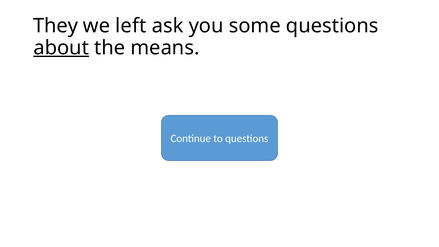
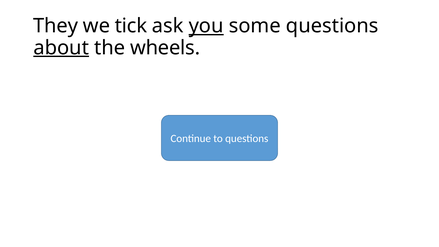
left: left -> tick
you underline: none -> present
means: means -> wheels
